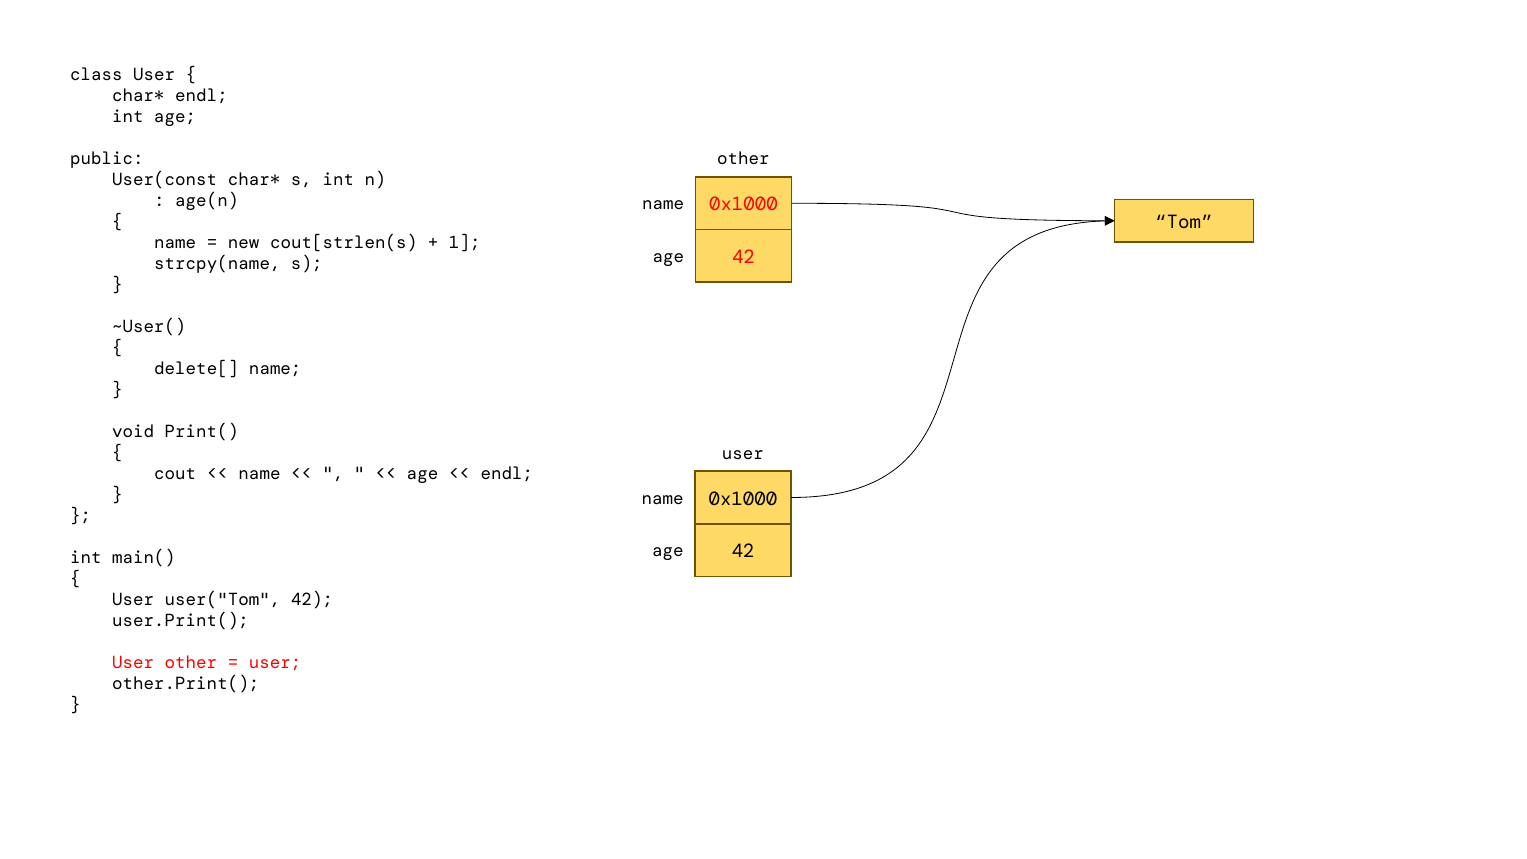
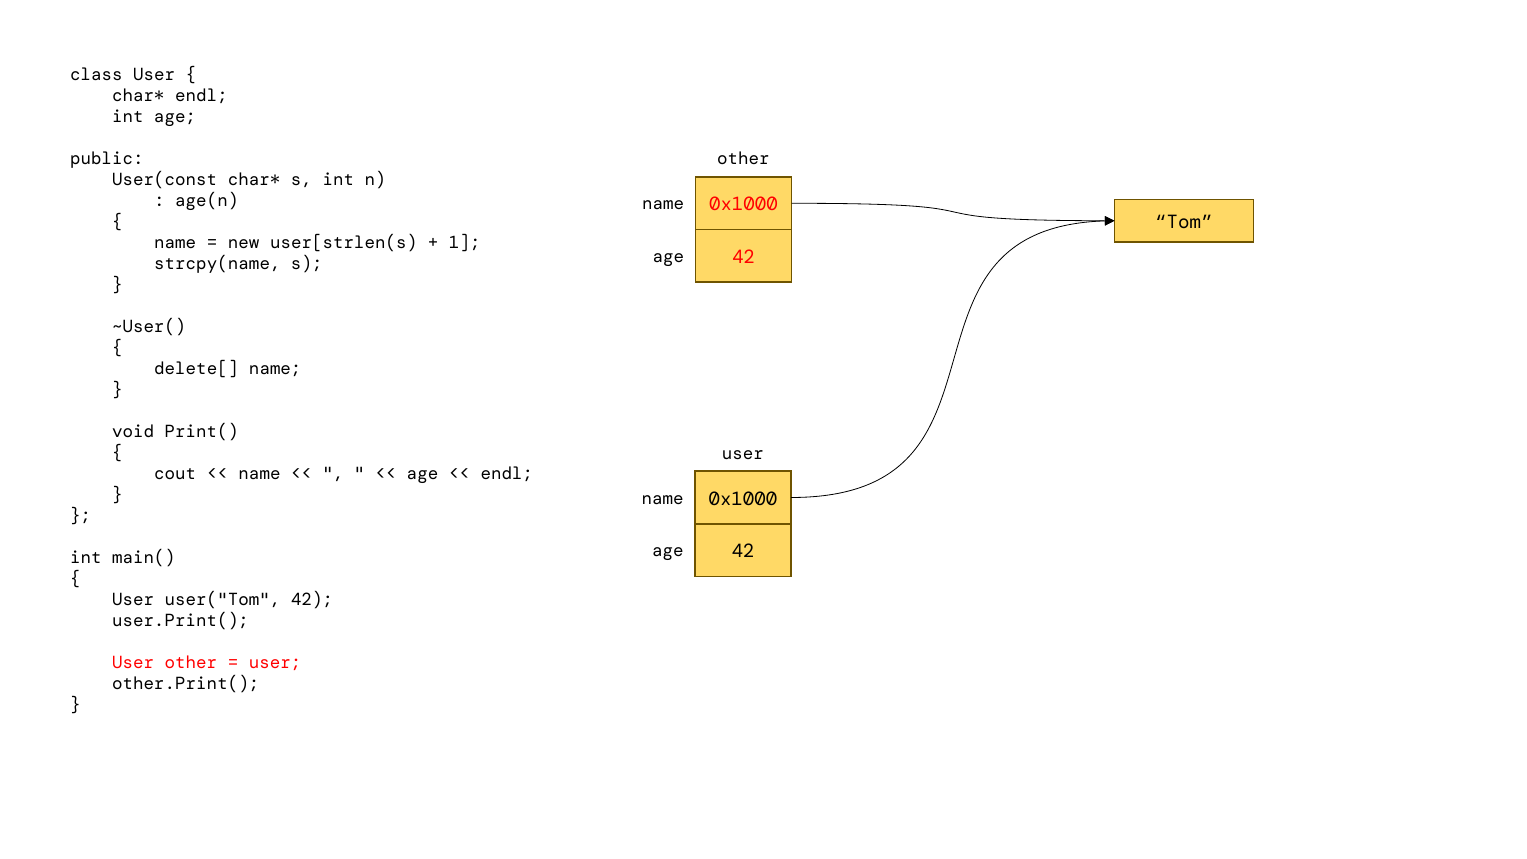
cout[strlen(s: cout[strlen(s -> user[strlen(s
